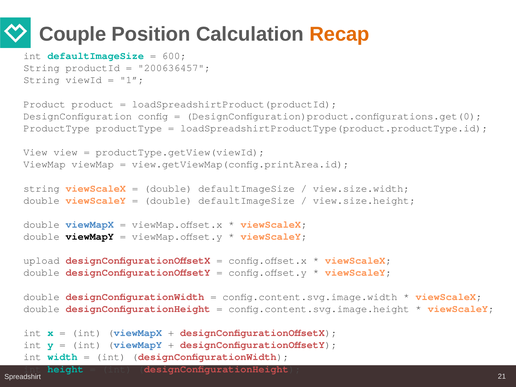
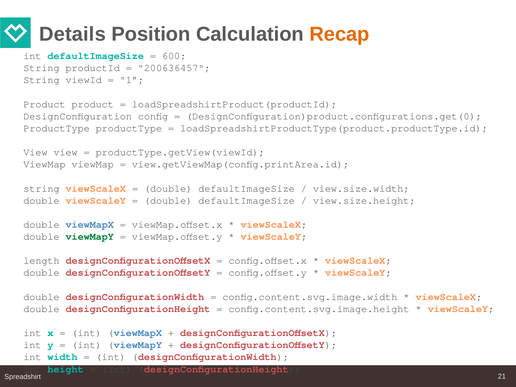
Couple: Couple -> Details
viewMapY at (90, 237) colour: black -> green
upload: upload -> length
